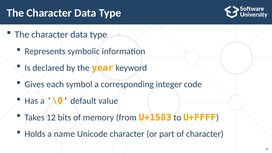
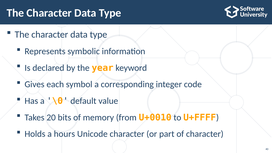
12: 12 -> 20
U+1583: U+1583 -> U+0010
name: name -> hours
